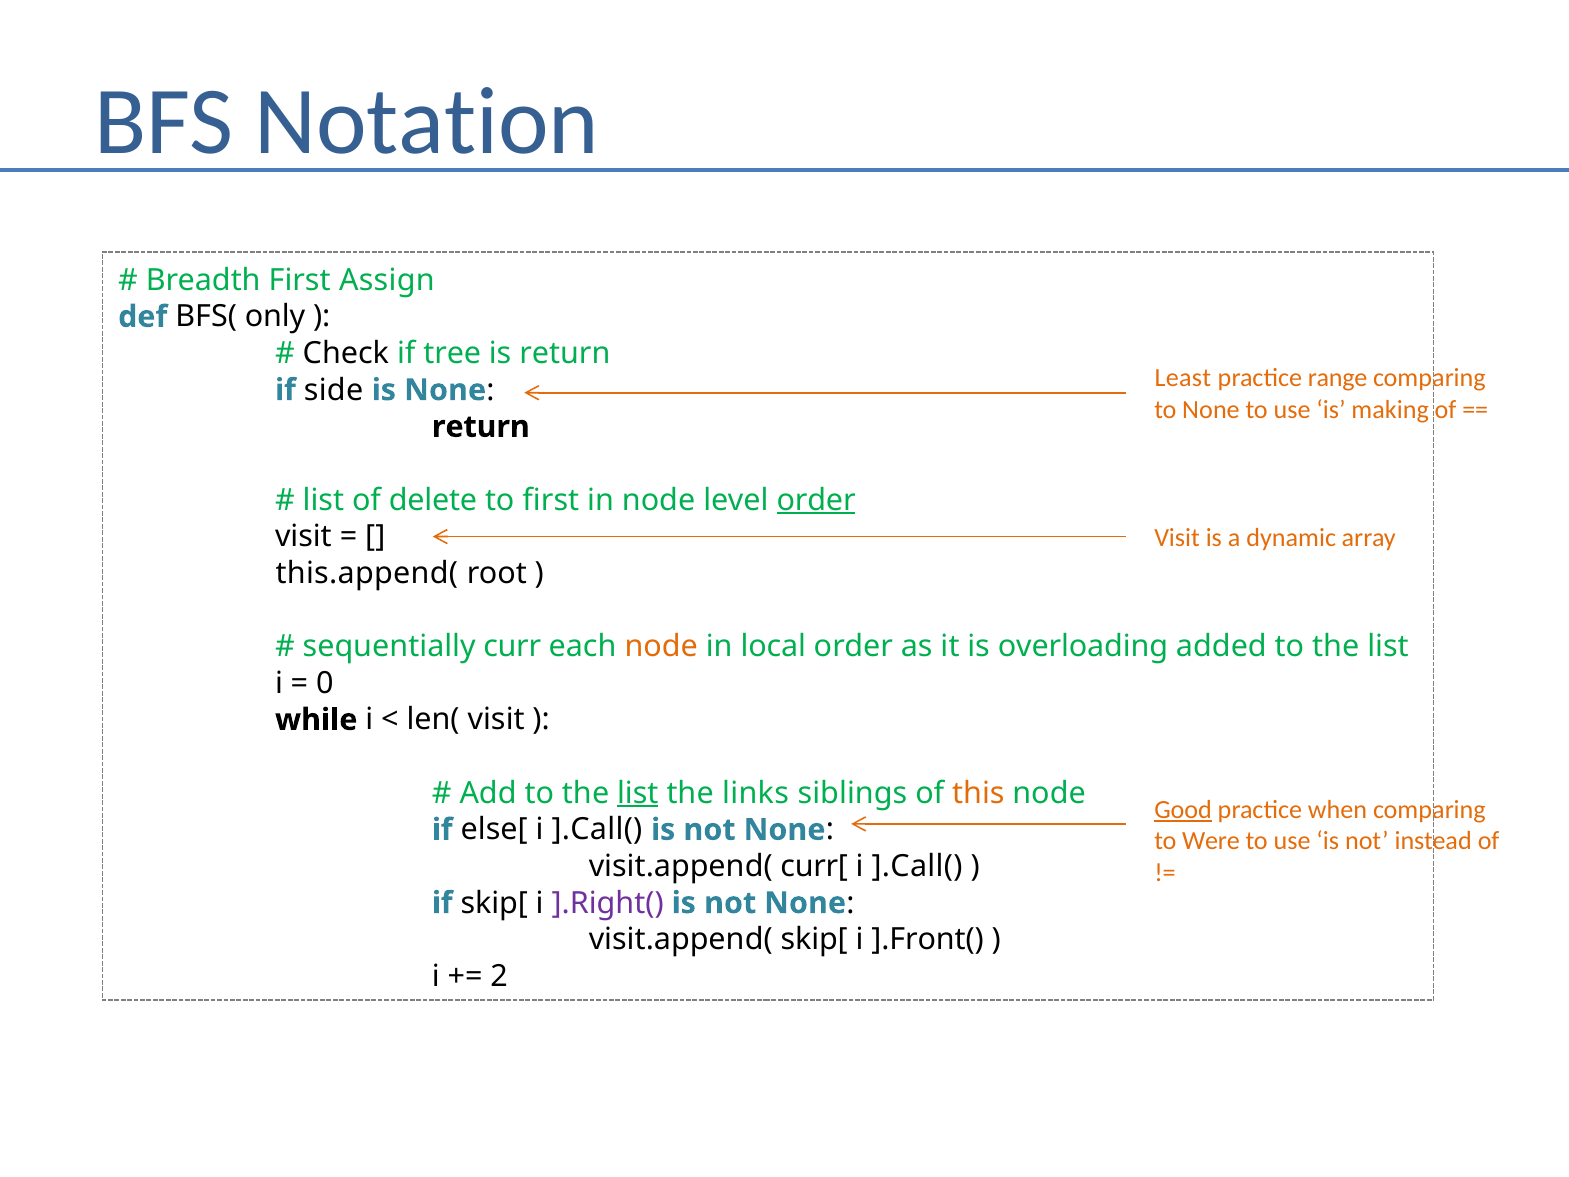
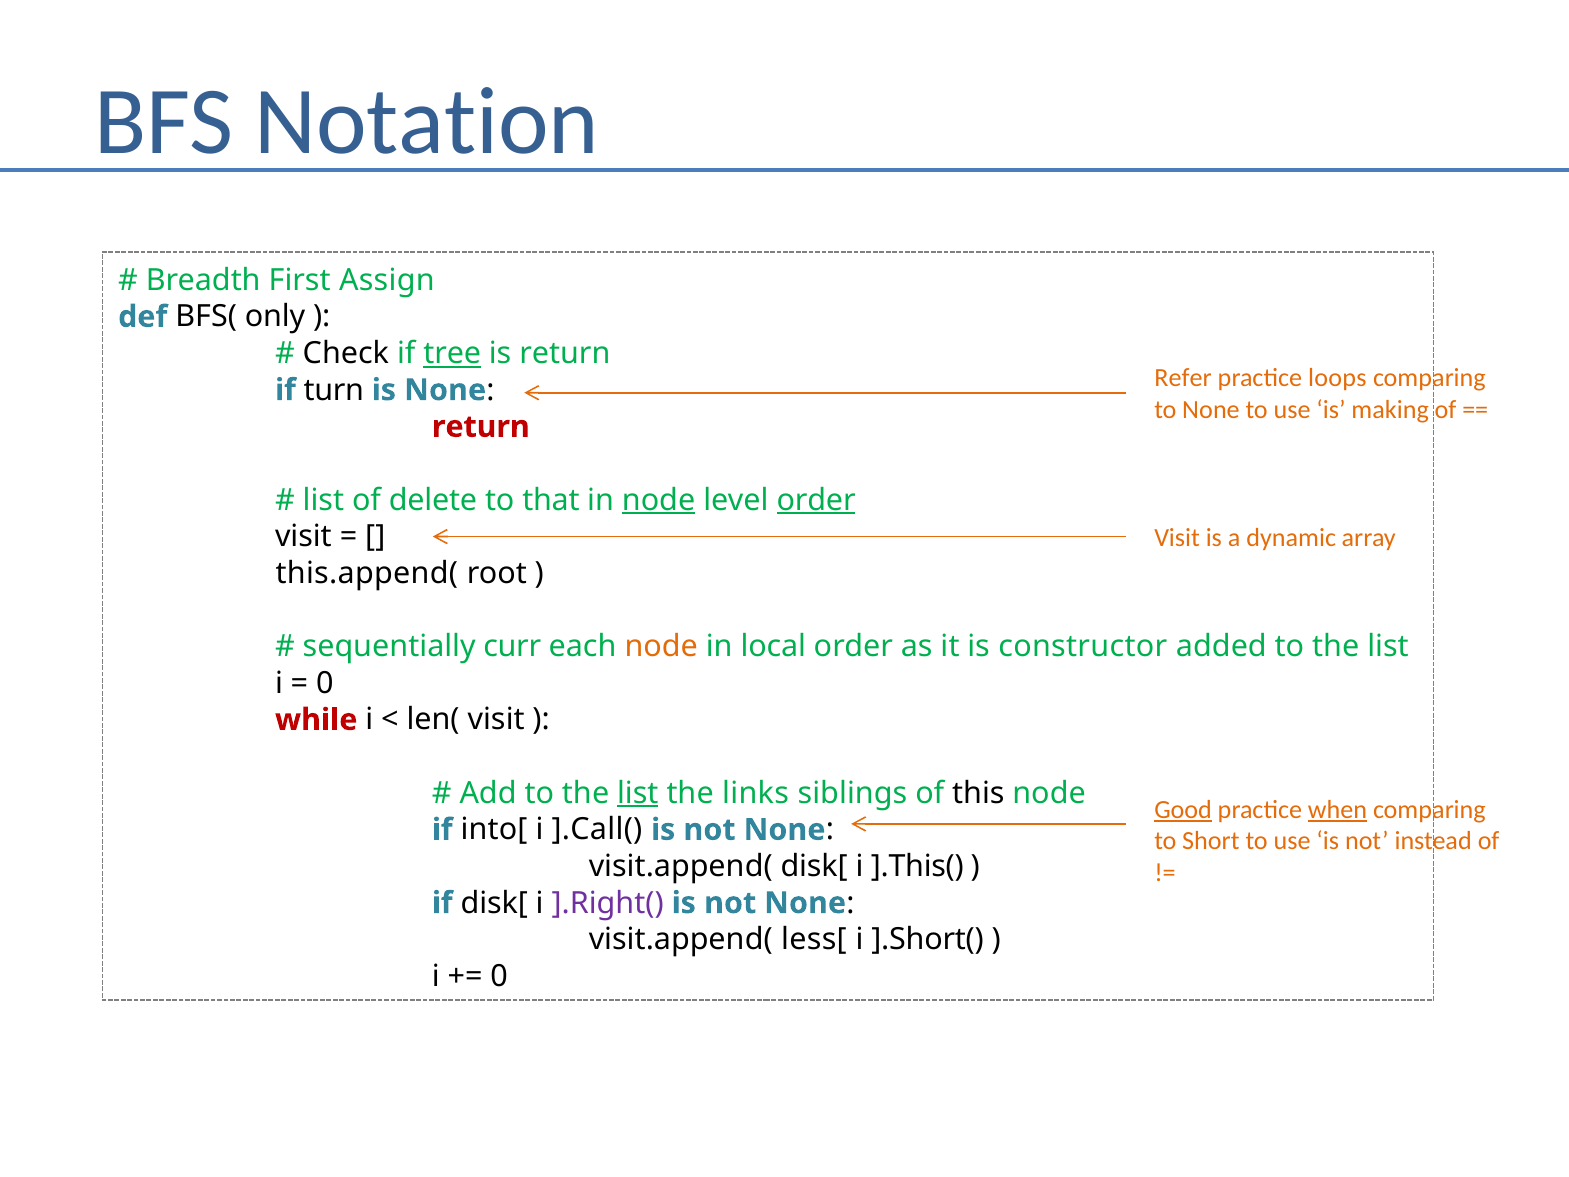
tree underline: none -> present
Least: Least -> Refer
range: range -> loops
side: side -> turn
return at (481, 427) colour: black -> red
to first: first -> that
node at (659, 500) underline: none -> present
overloading: overloading -> constructor
while colour: black -> red
this colour: orange -> black
when underline: none -> present
else[: else[ -> into[
Were: Were -> Short
visit.append( curr[: curr[ -> disk[
].Call( at (917, 866): ].Call( -> ].This(
if skip[: skip[ -> disk[
visit.append( skip[: skip[ -> less[
].Front(: ].Front( -> ].Short(
2 at (499, 976): 2 -> 0
